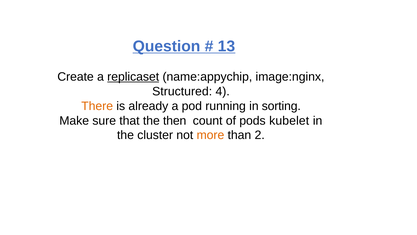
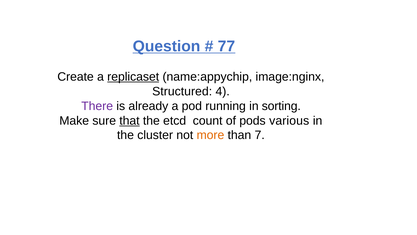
13: 13 -> 77
There colour: orange -> purple
that underline: none -> present
then: then -> etcd
kubelet: kubelet -> various
2: 2 -> 7
